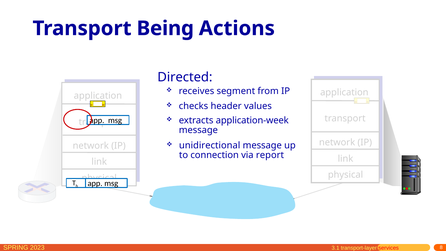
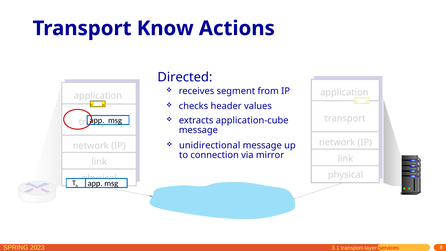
Being: Being -> Know
application-week: application-week -> application-cube
report: report -> mirror
